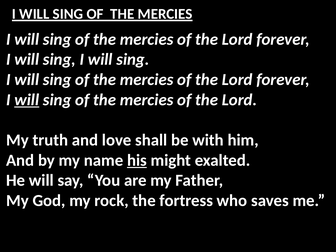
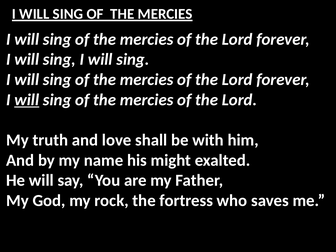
his underline: present -> none
